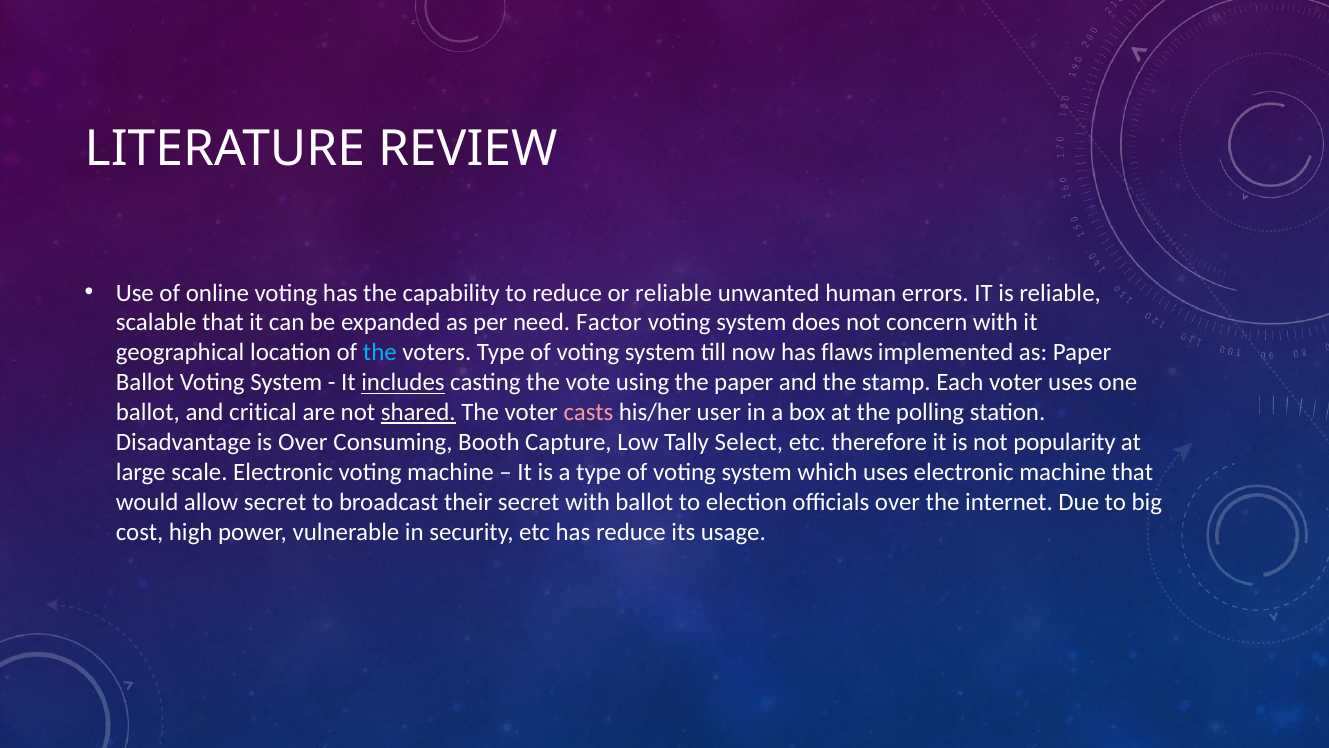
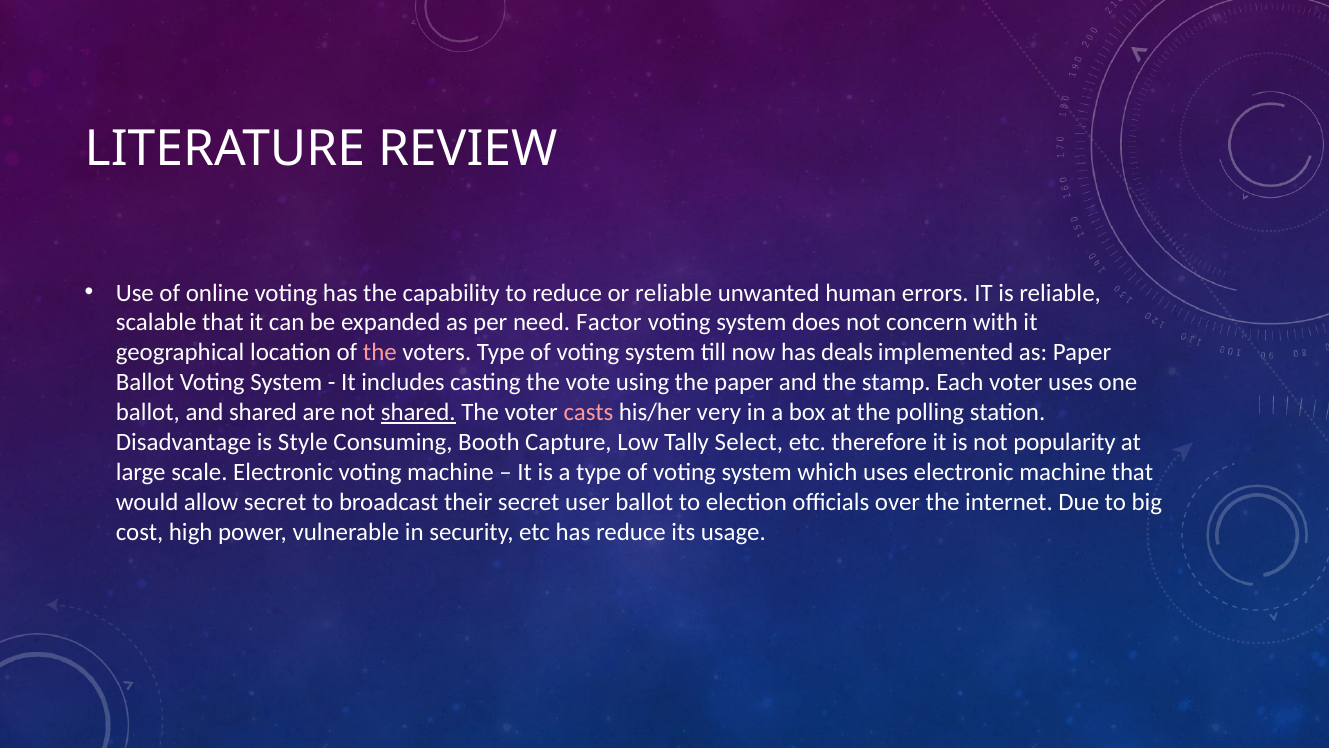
the at (380, 352) colour: light blue -> pink
flaws: flaws -> deals
includes underline: present -> none
and critical: critical -> shared
user: user -> very
is Over: Over -> Style
secret with: with -> user
